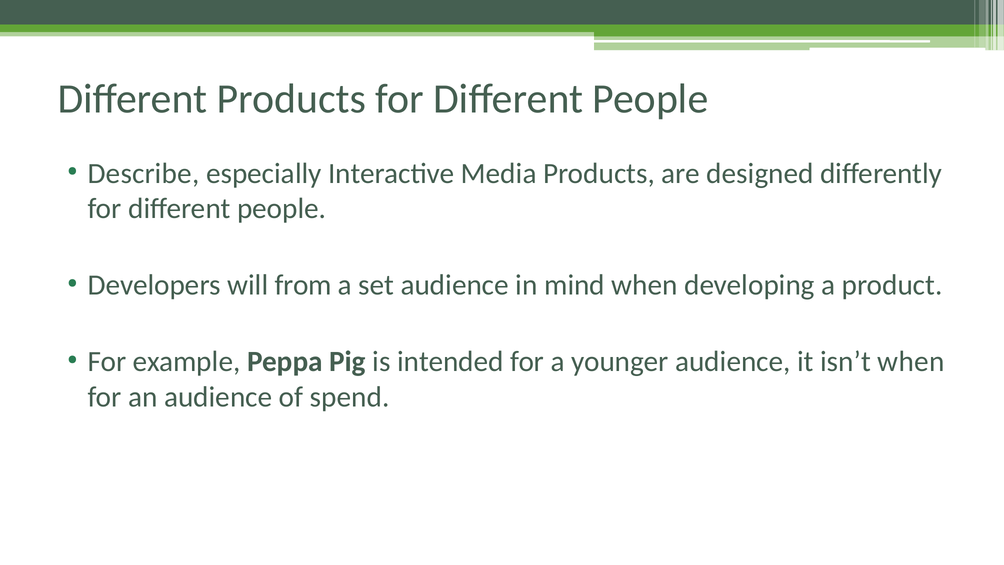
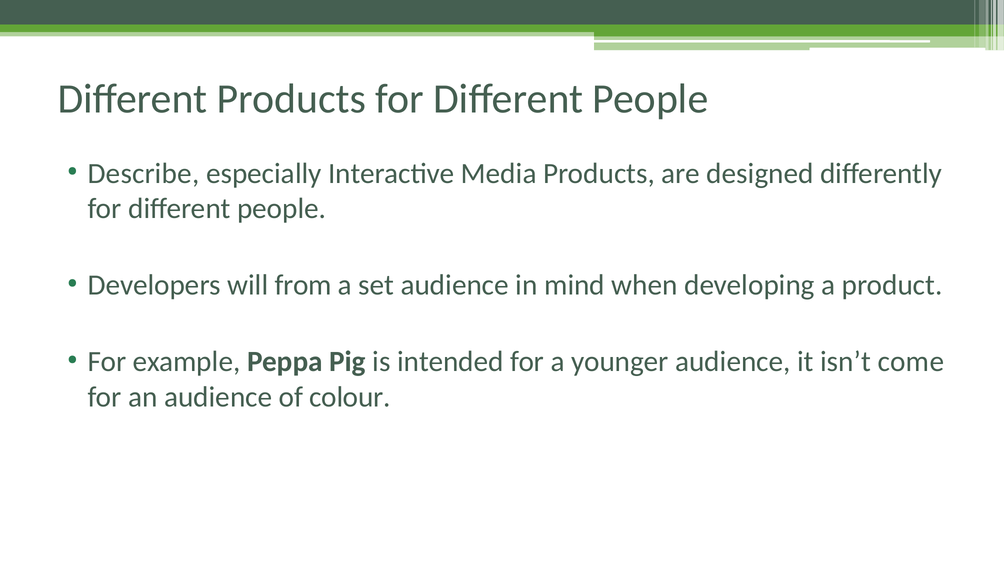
isn’t when: when -> come
spend: spend -> colour
